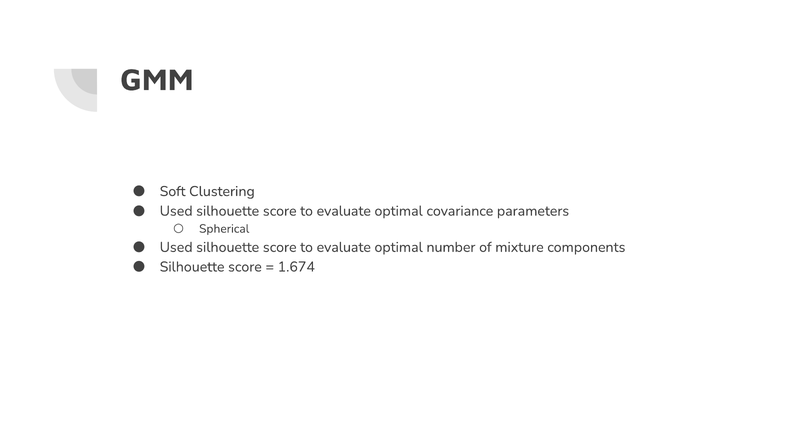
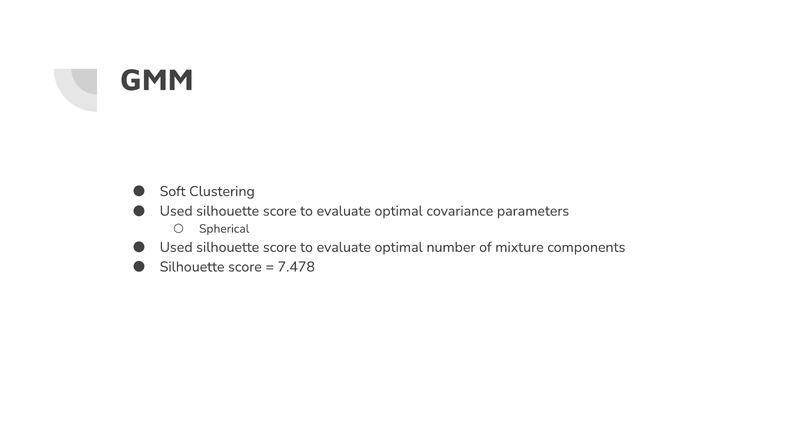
1.674: 1.674 -> 7.478
